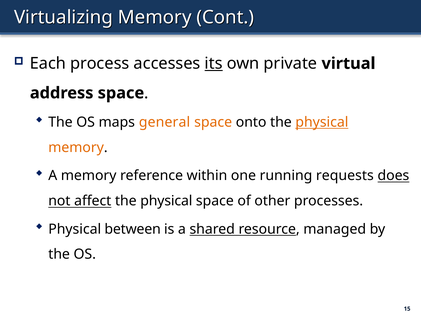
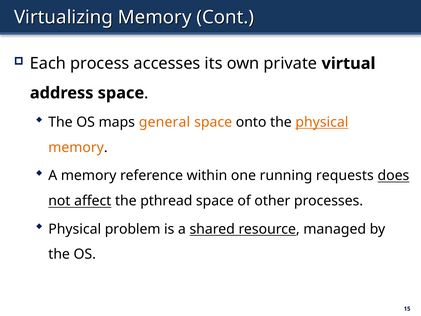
its underline: present -> none
affect the physical: physical -> pthread
between: between -> problem
